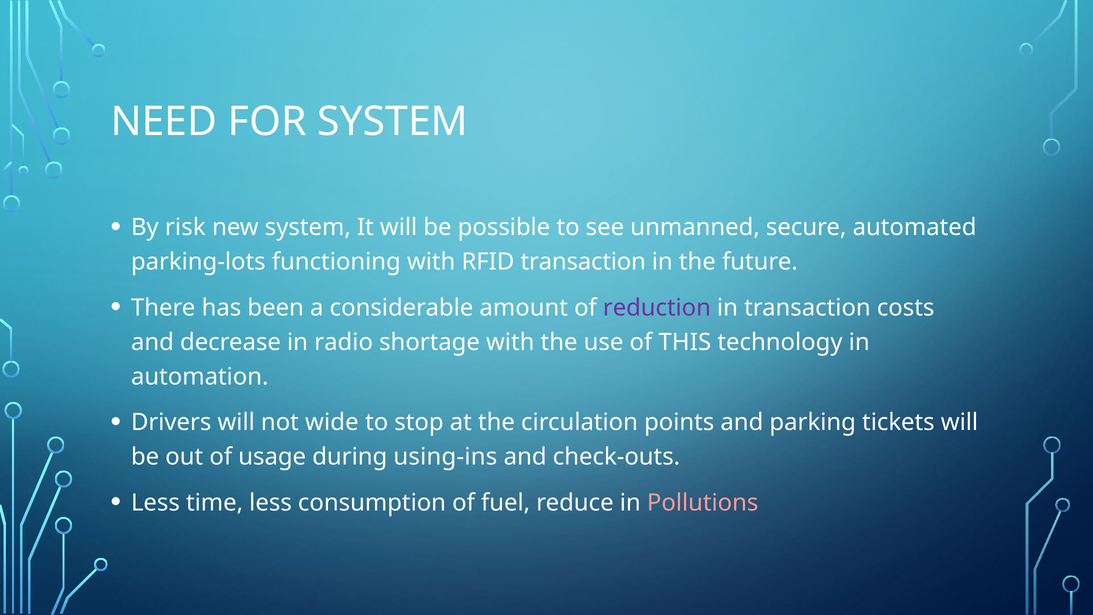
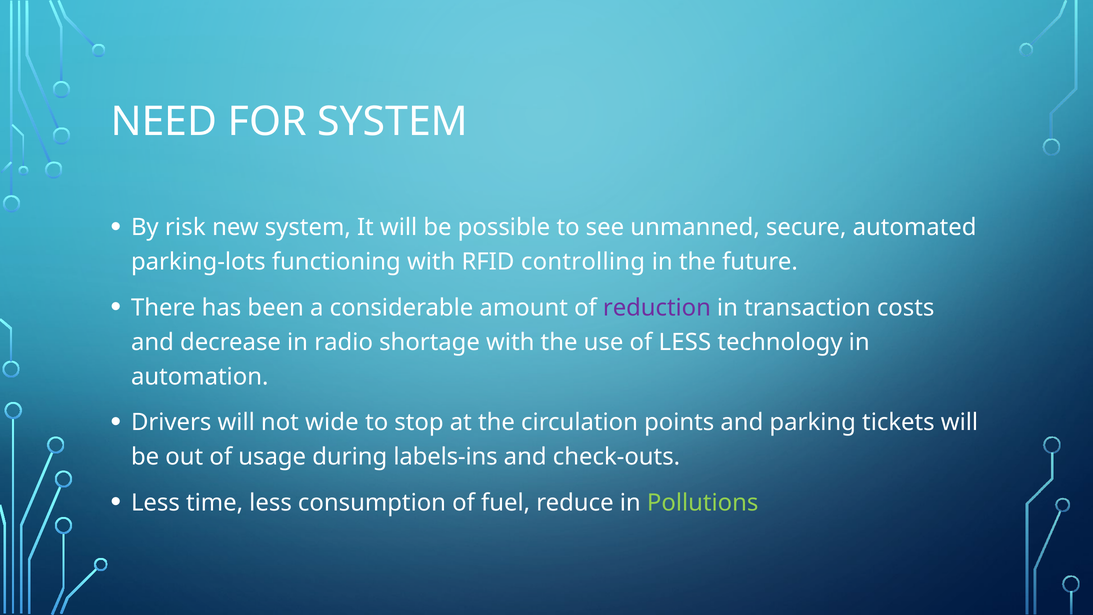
RFID transaction: transaction -> controlling
of THIS: THIS -> LESS
using-ins: using-ins -> labels-ins
Pollutions colour: pink -> light green
